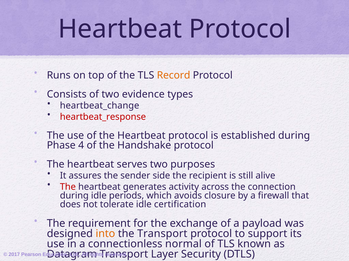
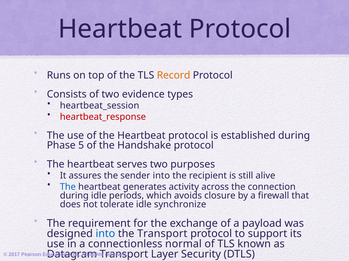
heartbeat_change: heartbeat_change -> heartbeat_session
4: 4 -> 5
sender side: side -> into
The at (68, 187) colour: red -> blue
certification: certification -> synchronize
into at (105, 234) colour: orange -> blue
